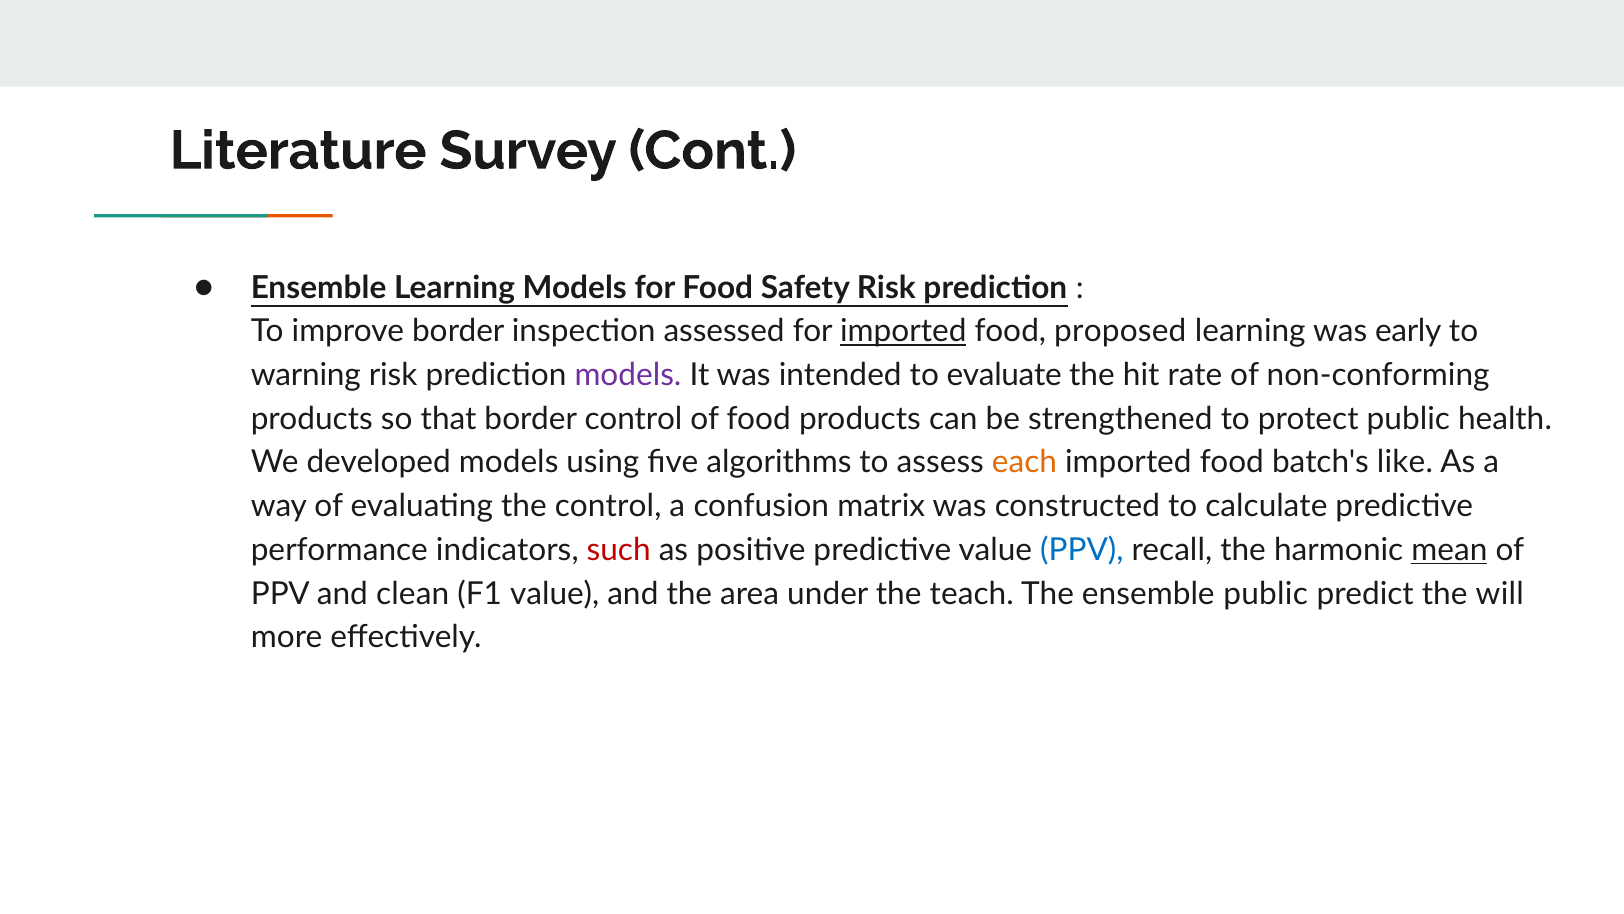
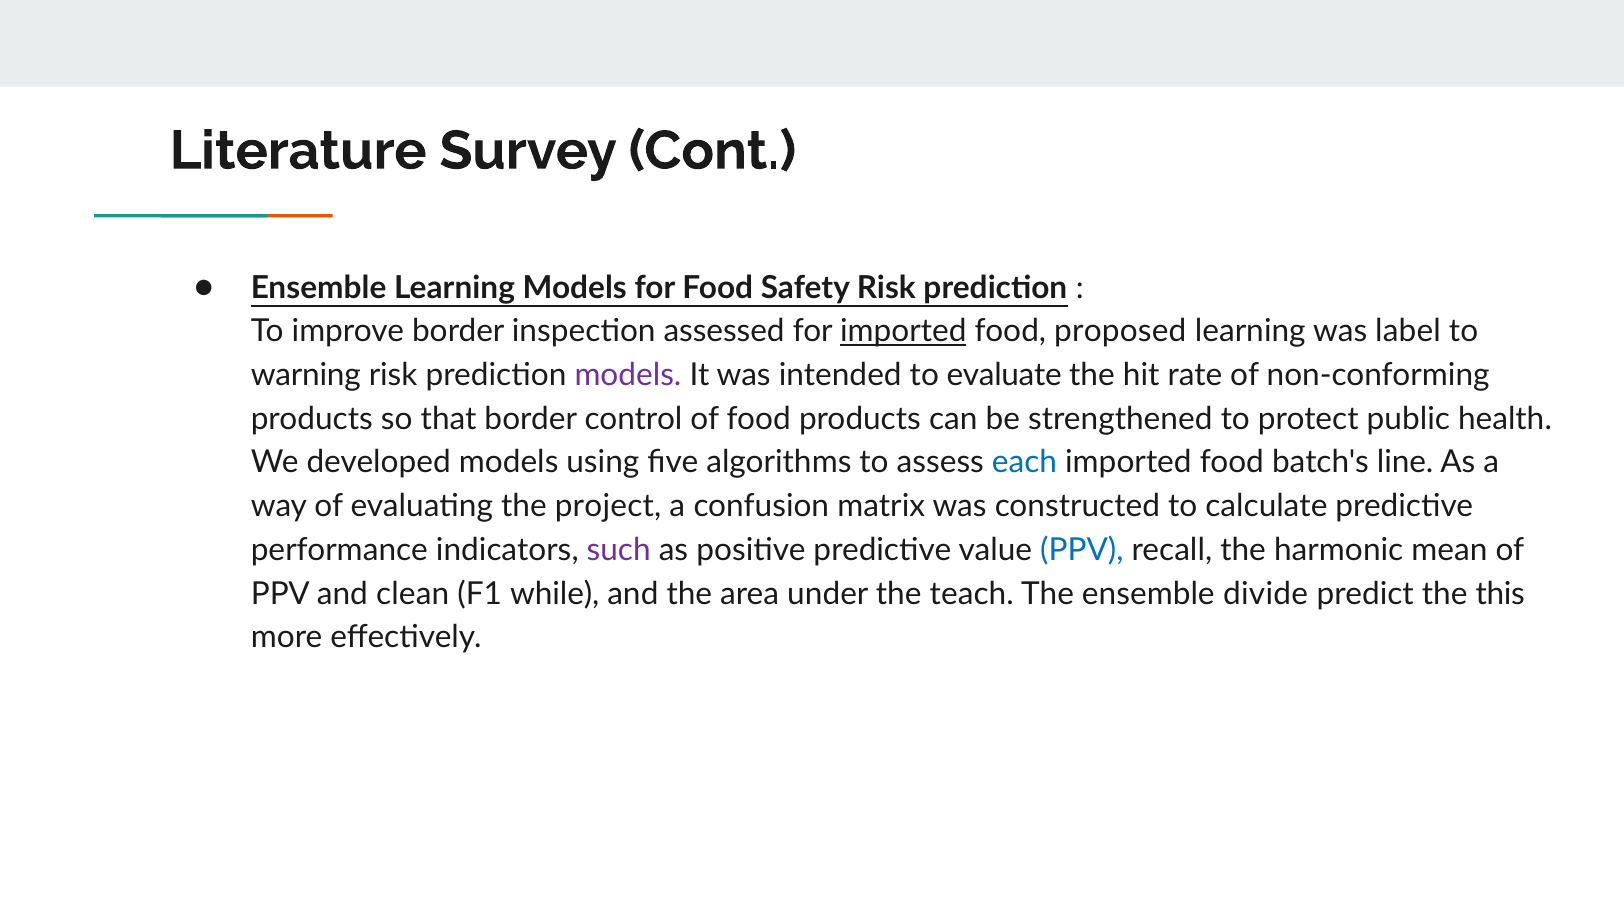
early: early -> label
each colour: orange -> blue
like: like -> line
the control: control -> project
such colour: red -> purple
mean underline: present -> none
F1 value: value -> while
ensemble public: public -> divide
will: will -> this
